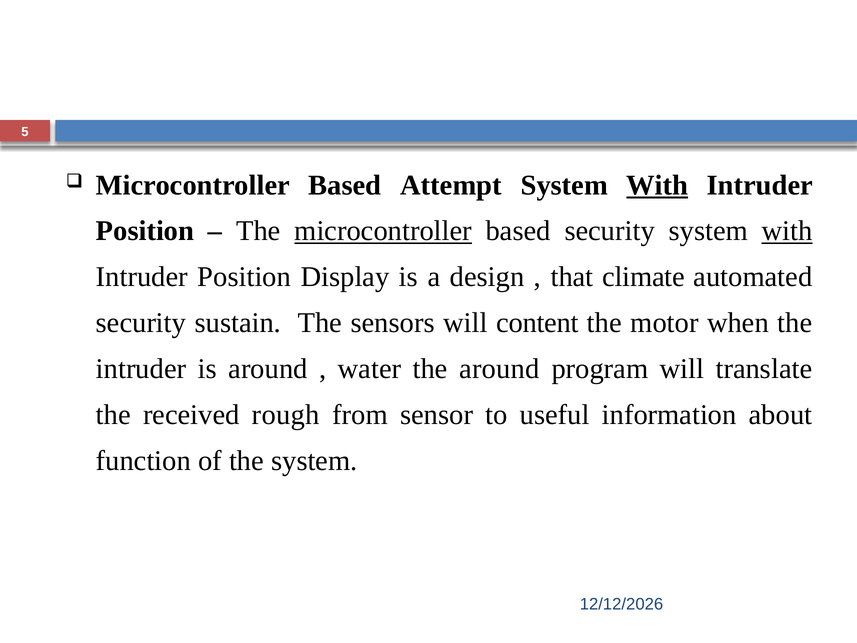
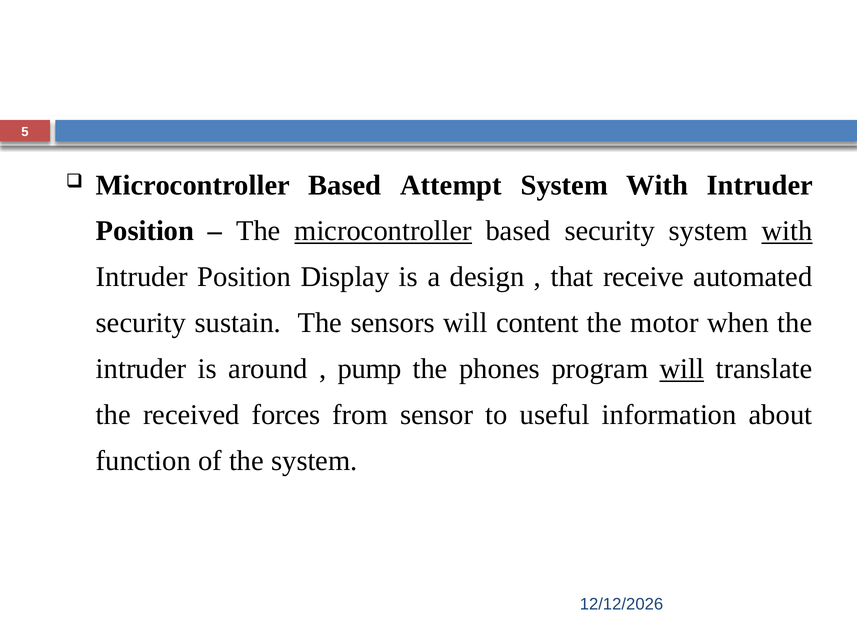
With at (657, 185) underline: present -> none
climate: climate -> receive
water: water -> pump
the around: around -> phones
will at (682, 369) underline: none -> present
rough: rough -> forces
